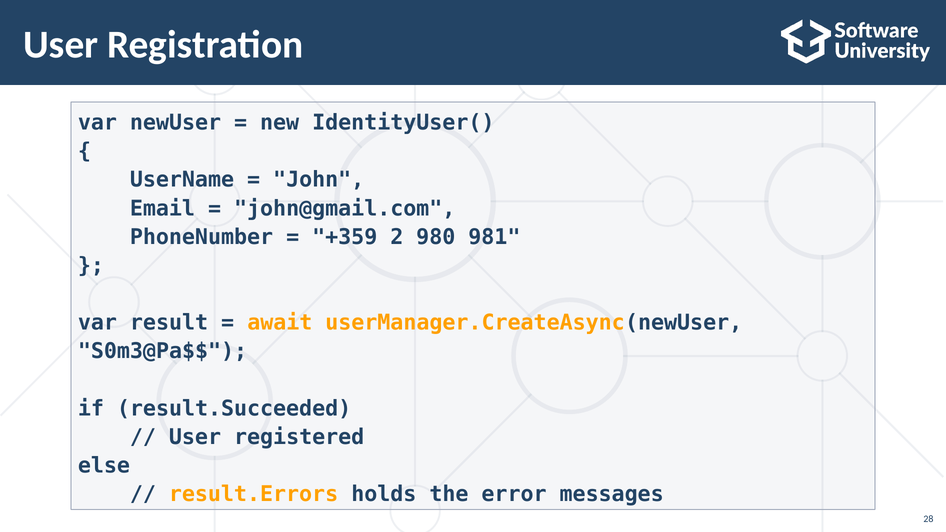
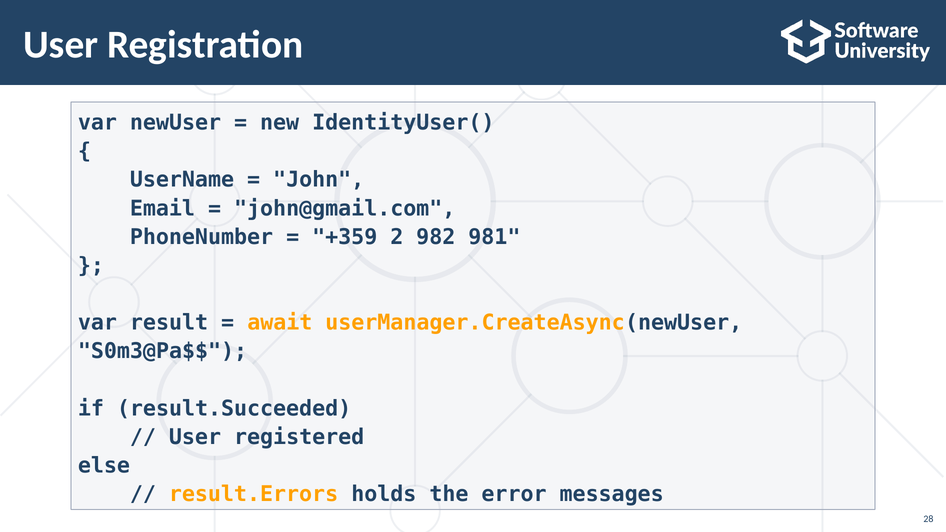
980: 980 -> 982
